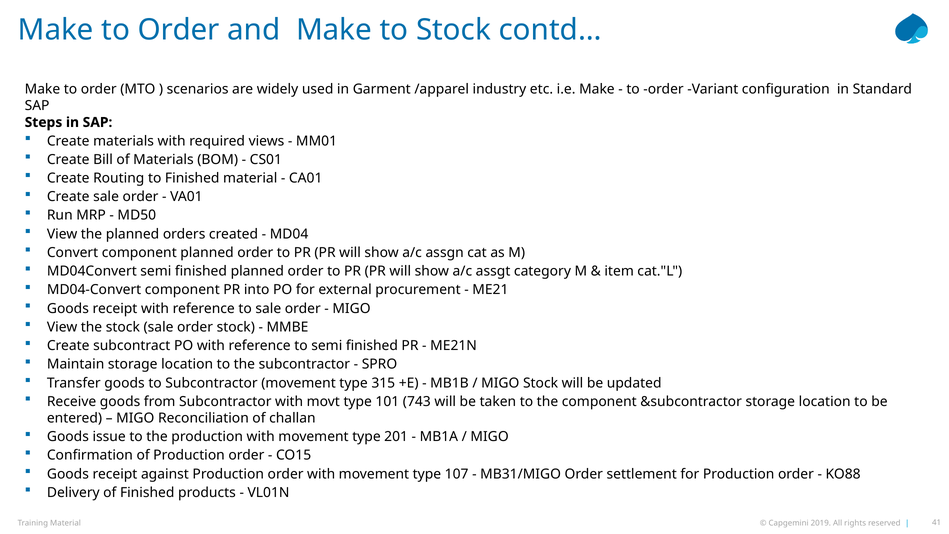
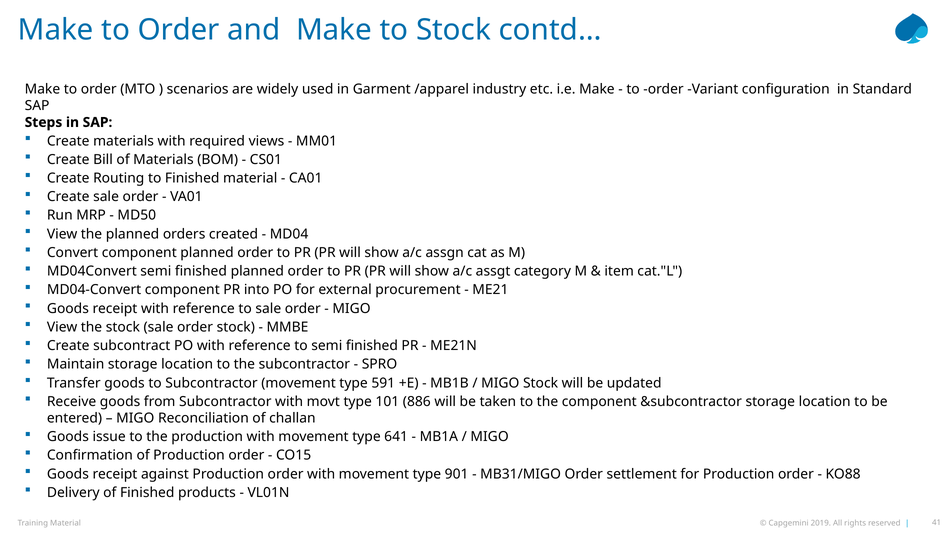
315: 315 -> 591
743: 743 -> 886
201: 201 -> 641
107: 107 -> 901
